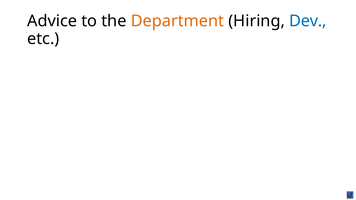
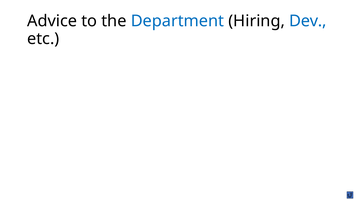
Department colour: orange -> blue
